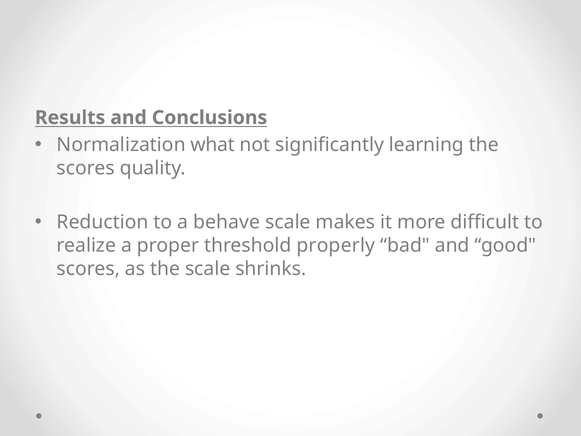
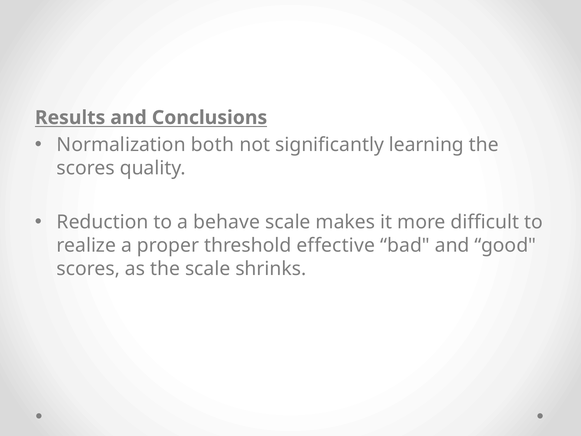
what: what -> both
properly: properly -> effective
